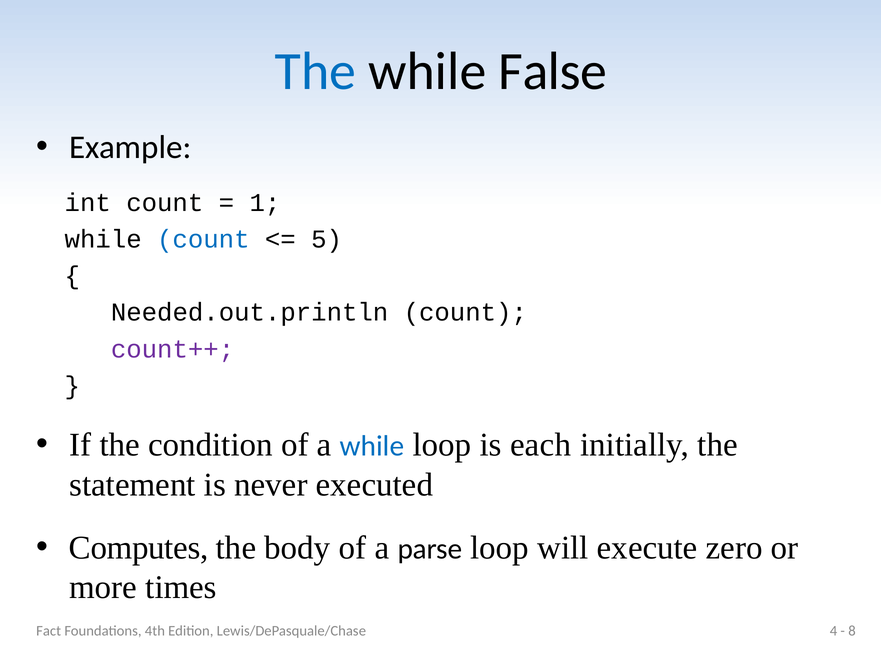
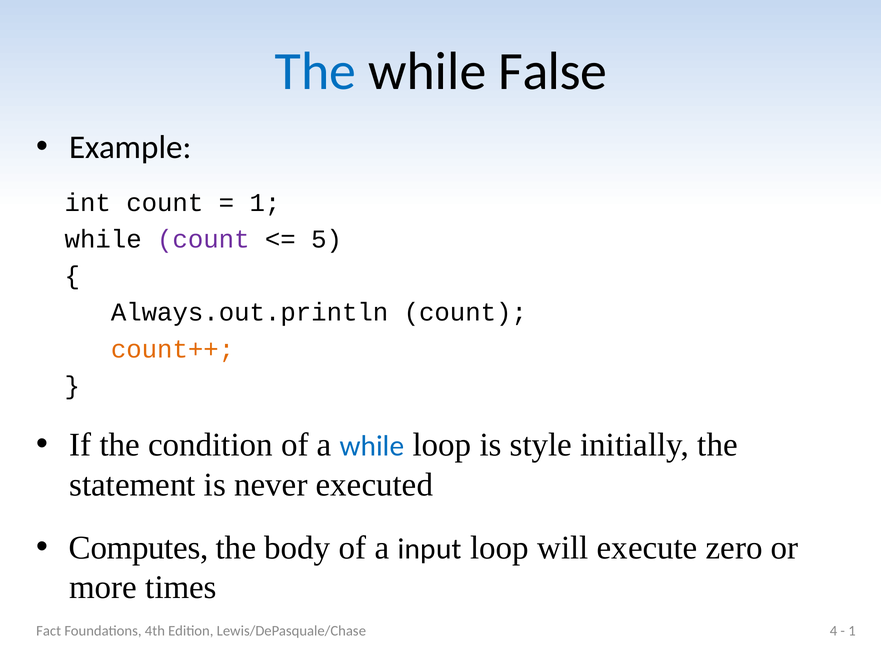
count at (203, 239) colour: blue -> purple
Needed.out.println: Needed.out.println -> Always.out.println
count++ colour: purple -> orange
each: each -> style
parse: parse -> input
8 at (852, 631): 8 -> 1
